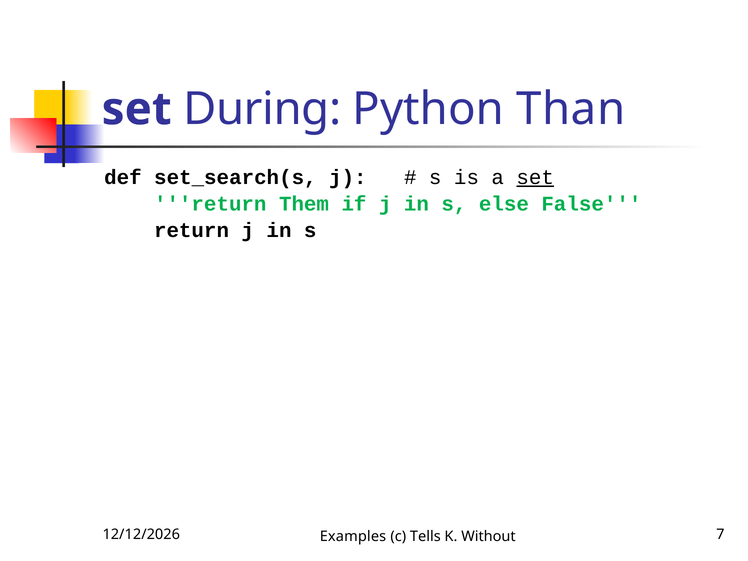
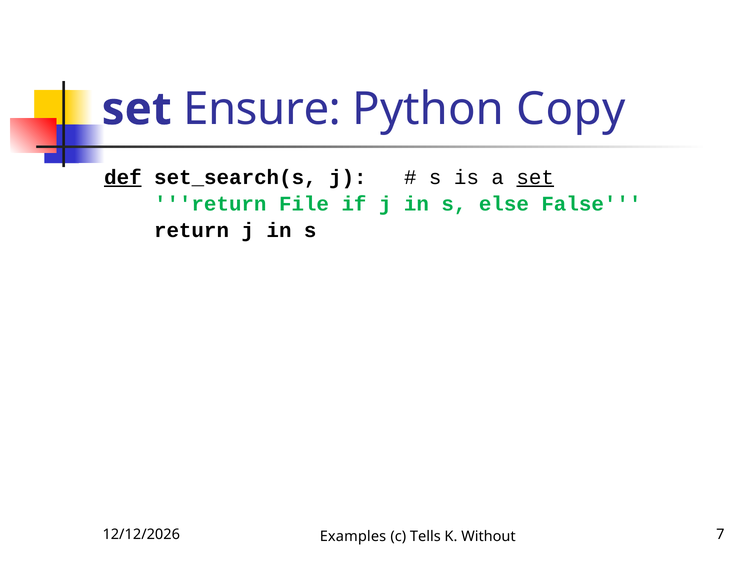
During: During -> Ensure
Than: Than -> Copy
def underline: none -> present
Them: Them -> File
